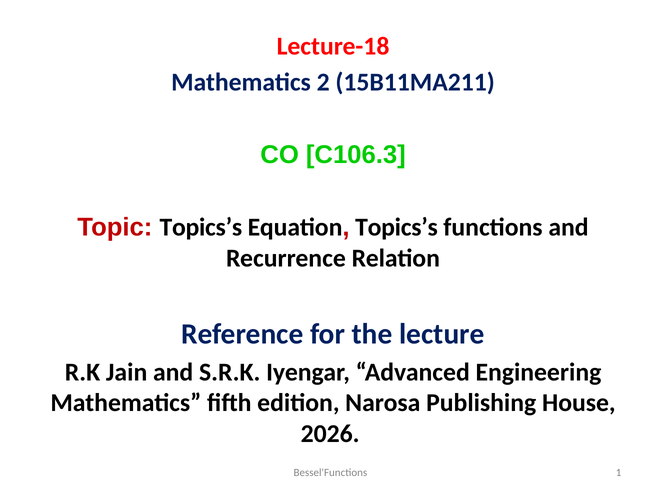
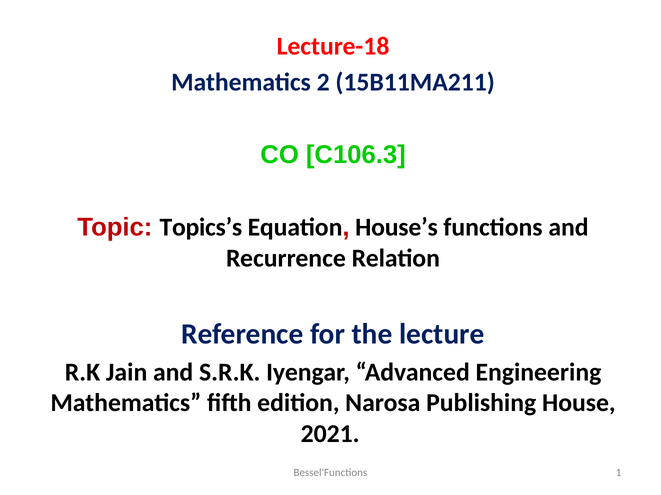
Equation Topics’s: Topics’s -> House’s
2026: 2026 -> 2021
